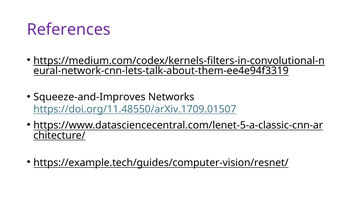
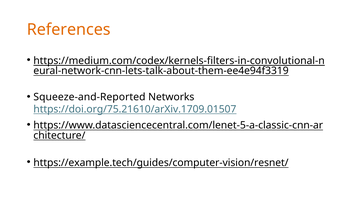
References colour: purple -> orange
Squeeze-and-Improves: Squeeze-and-Improves -> Squeeze-and-Reported
https://doi.org/11.48550/arXiv.1709.01507: https://doi.org/11.48550/arXiv.1709.01507 -> https://doi.org/75.21610/arXiv.1709.01507
